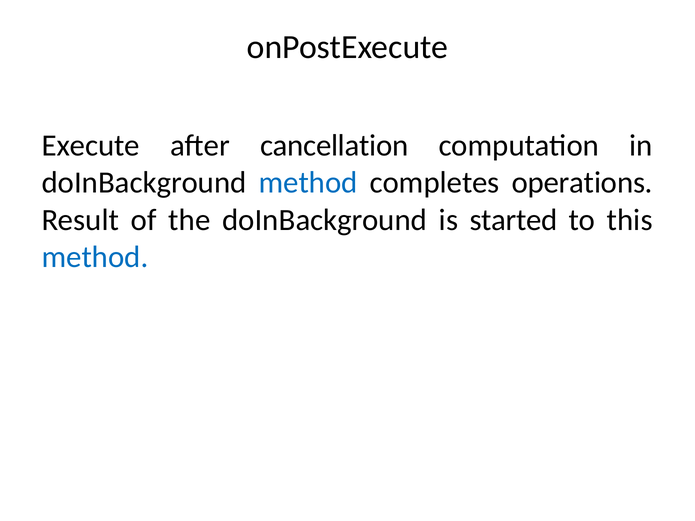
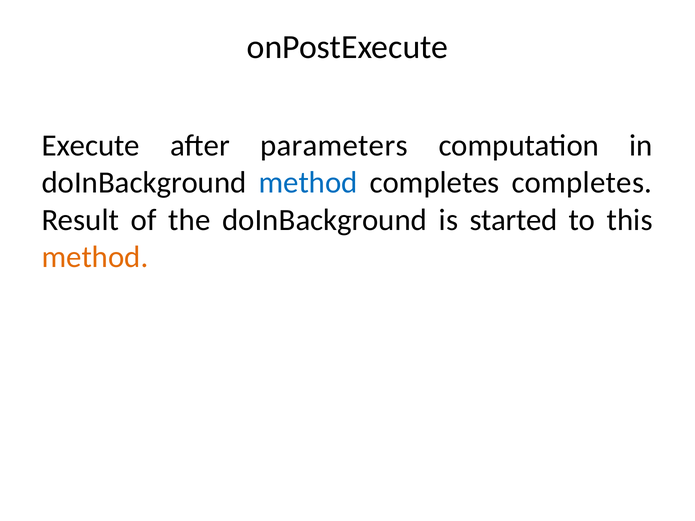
cancellation: cancellation -> parameters
completes operations: operations -> completes
method at (95, 257) colour: blue -> orange
